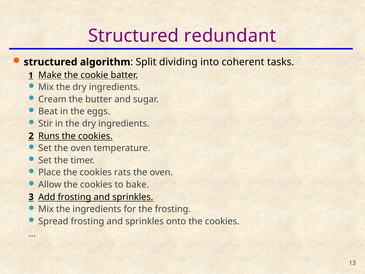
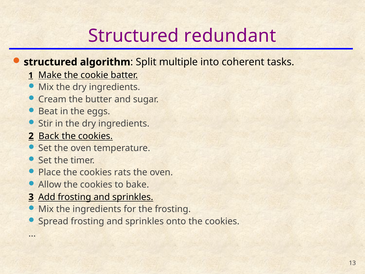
dividing: dividing -> multiple
Runs: Runs -> Back
